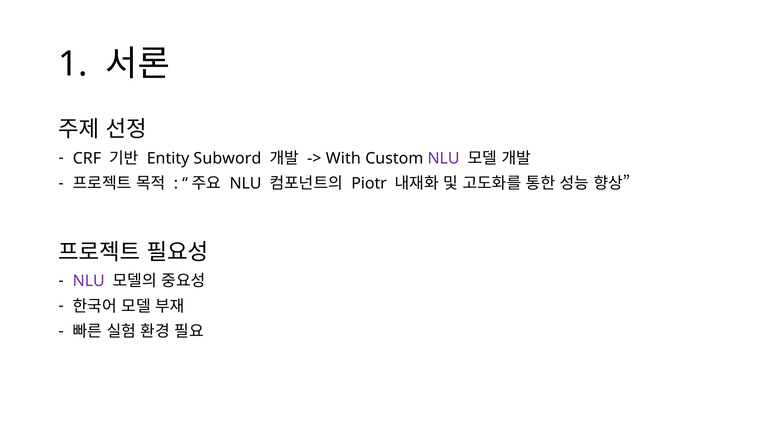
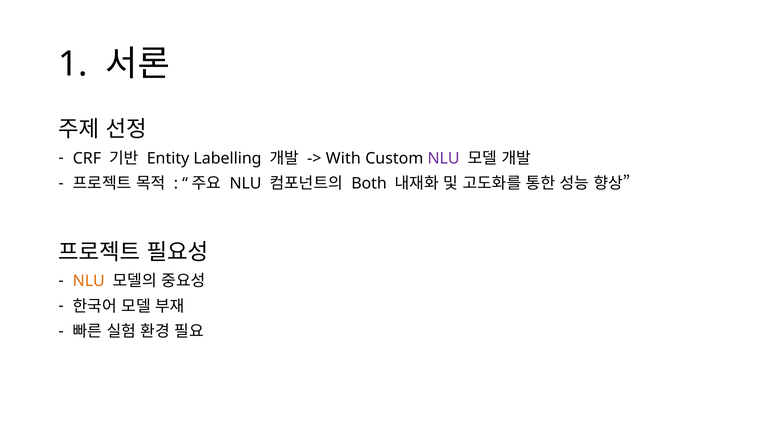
Subword: Subword -> Labelling
Piotr: Piotr -> Both
NLU at (89, 281) colour: purple -> orange
